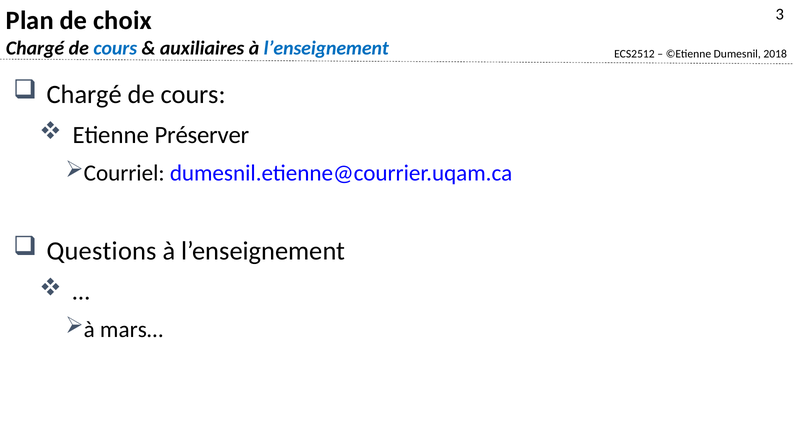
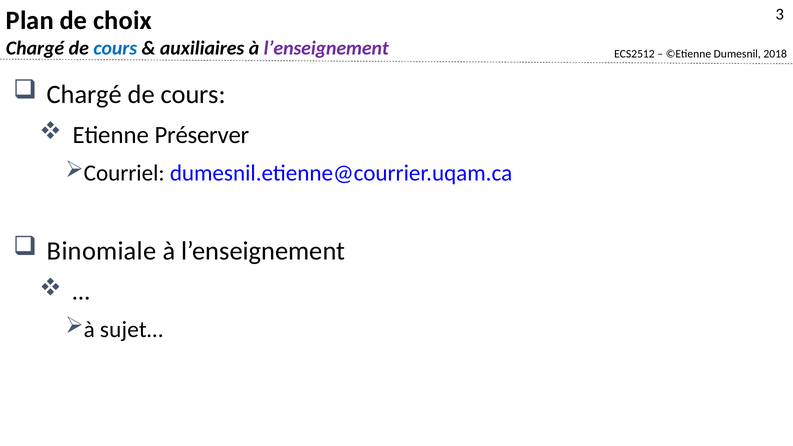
l’enseignement at (326, 48) colour: blue -> purple
Questions: Questions -> Binomiale
mars…: mars… -> sujet…
